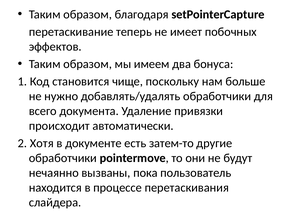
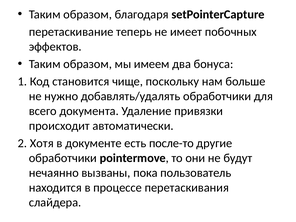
затем-то: затем-то -> после-то
